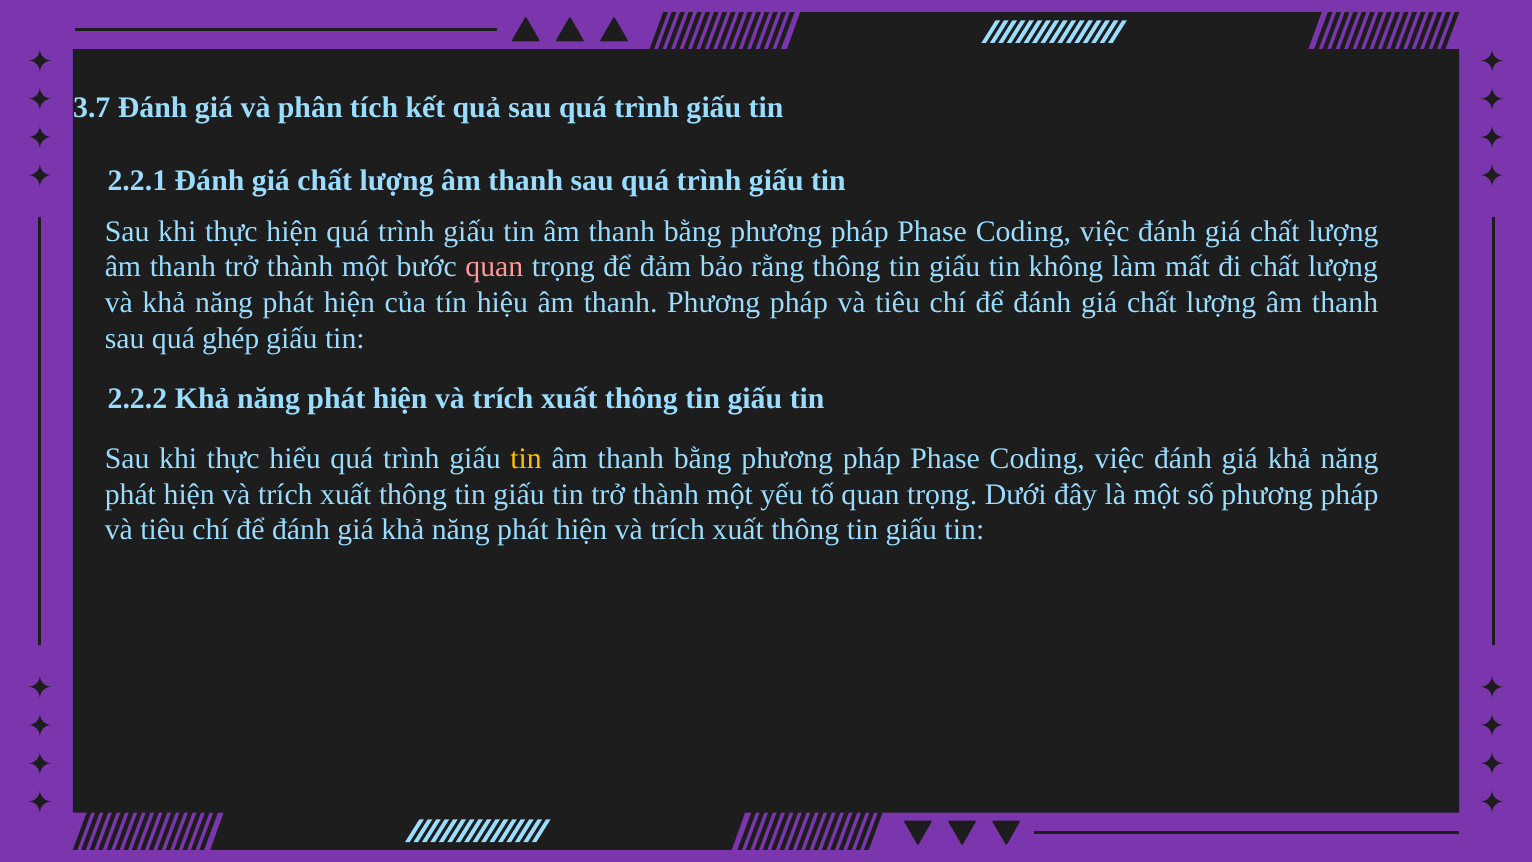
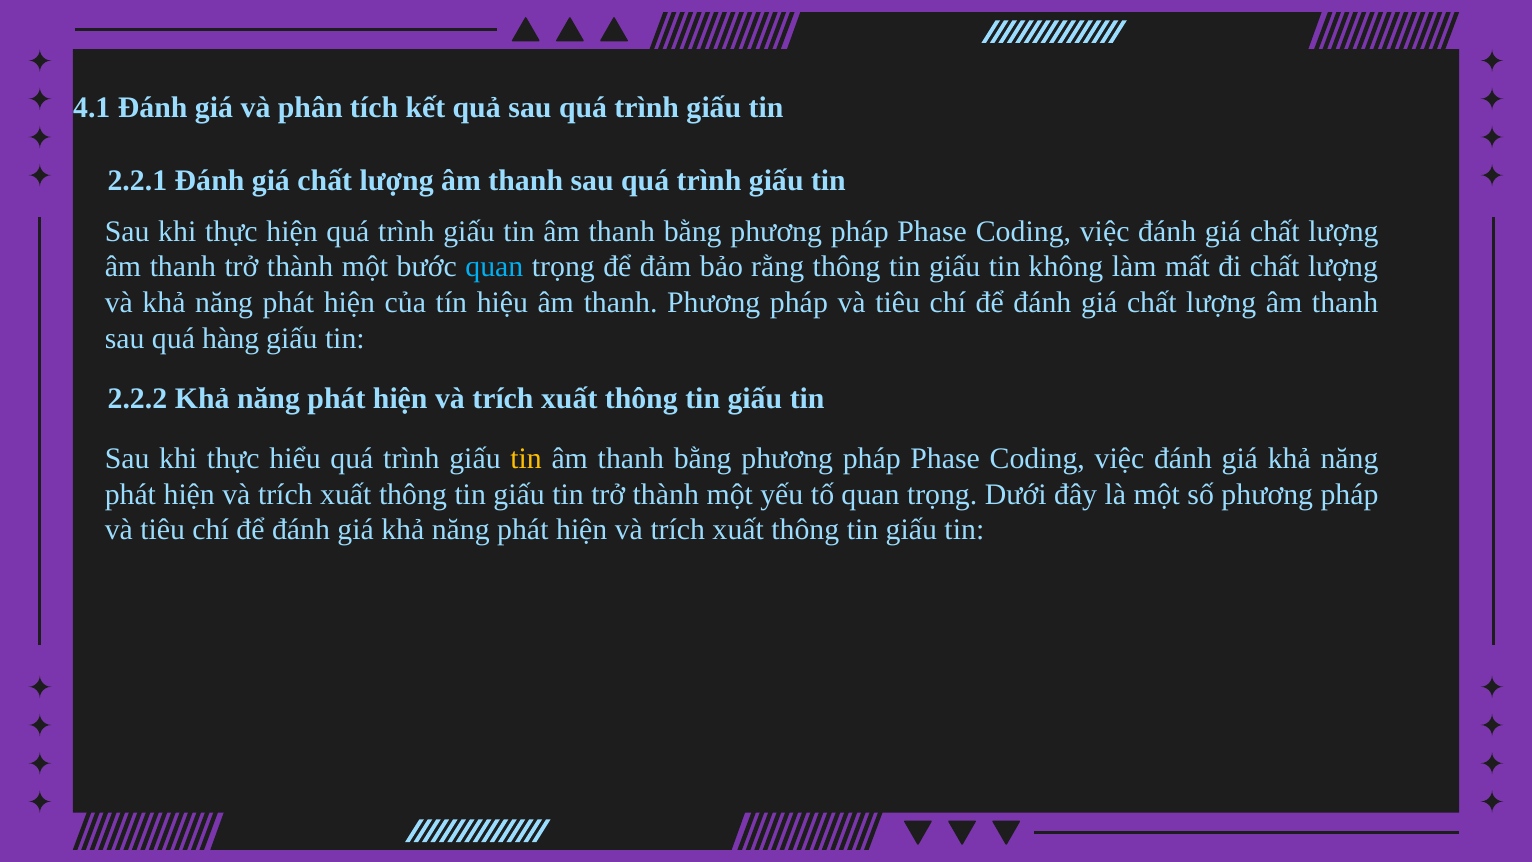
3.7: 3.7 -> 4.1
quan at (494, 267) colour: pink -> light blue
ghép: ghép -> hàng
